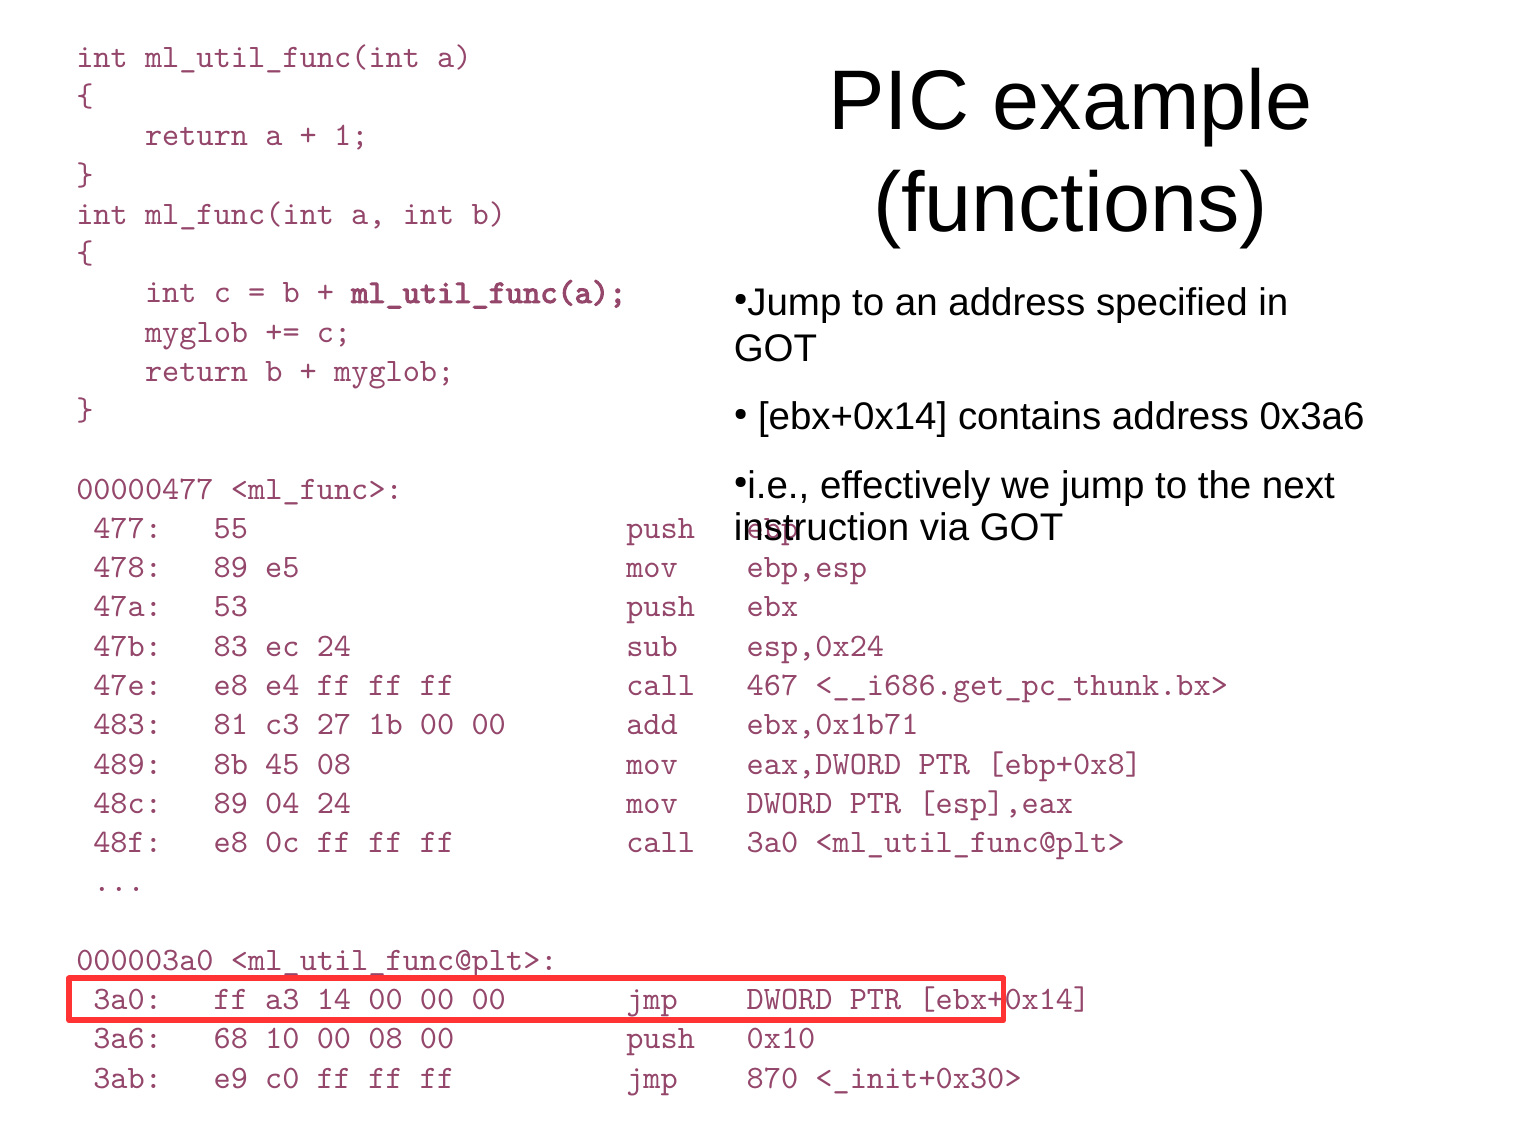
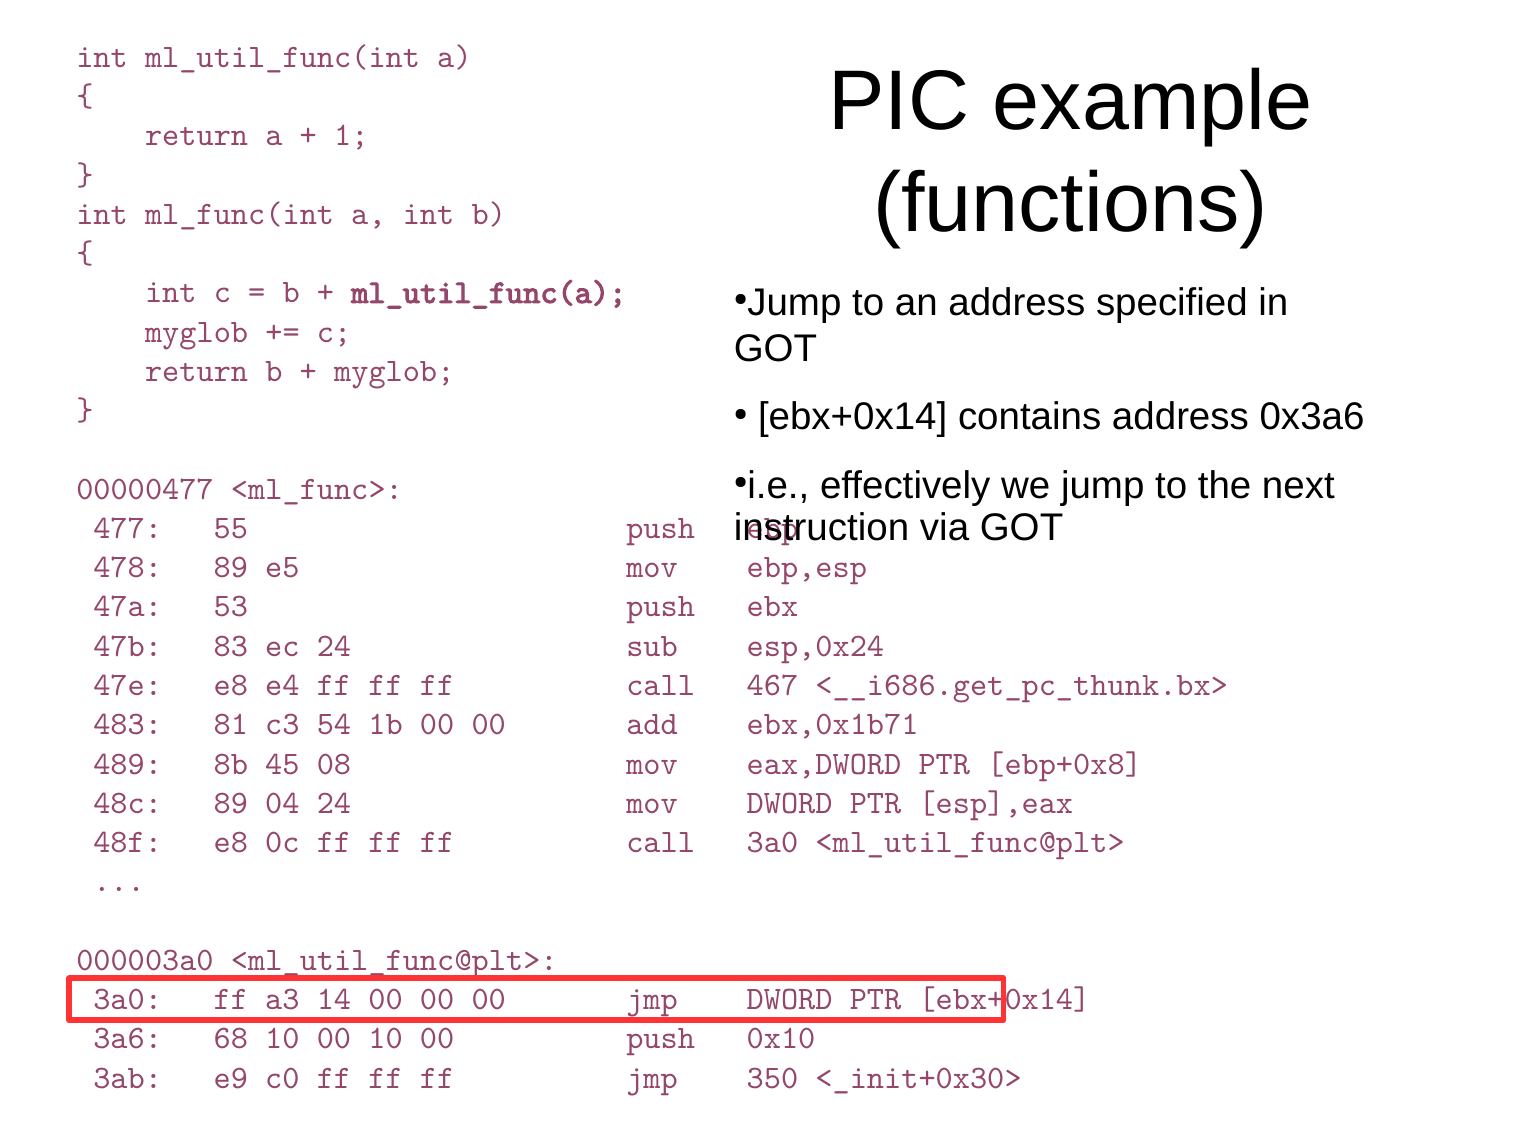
27: 27 -> 54
00 08: 08 -> 10
870: 870 -> 350
